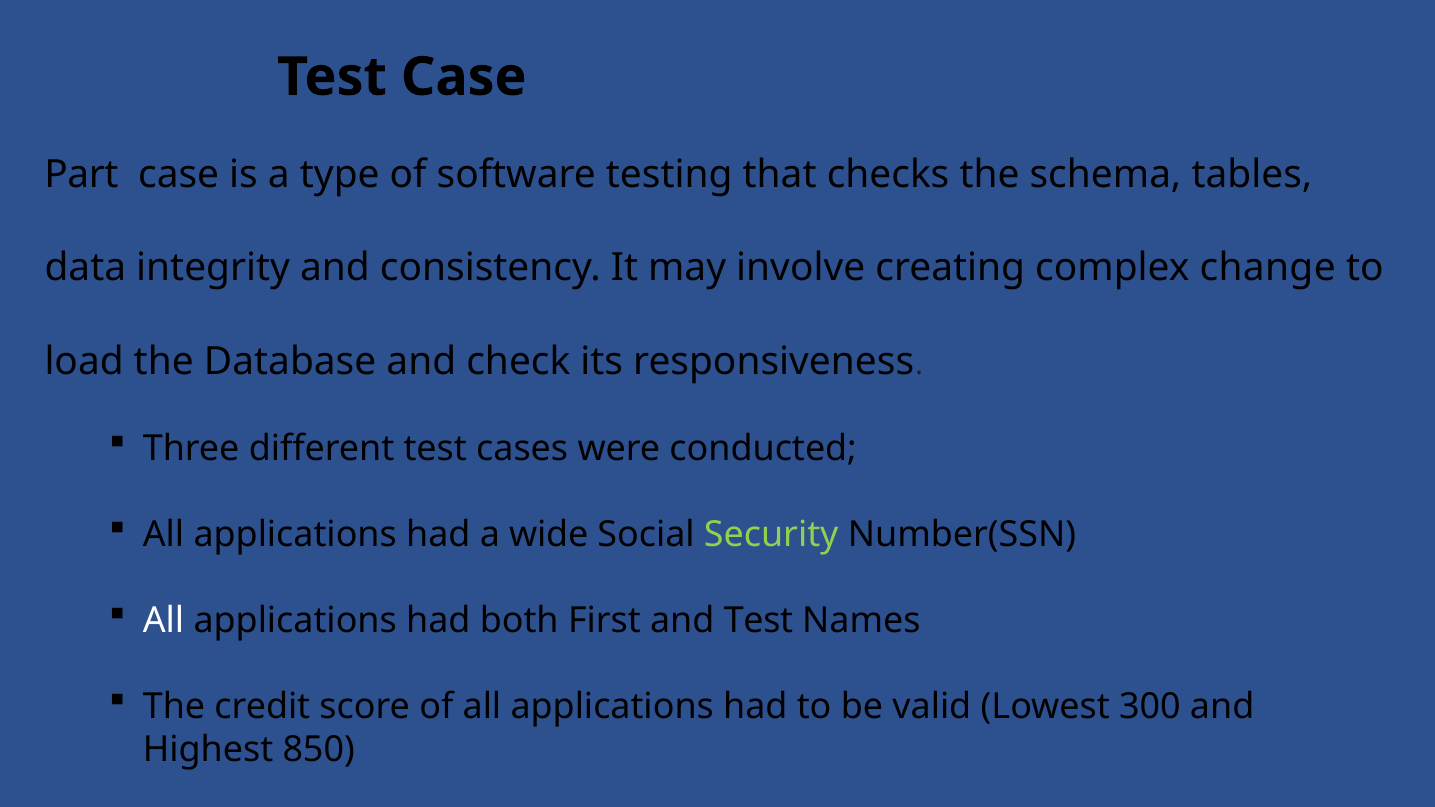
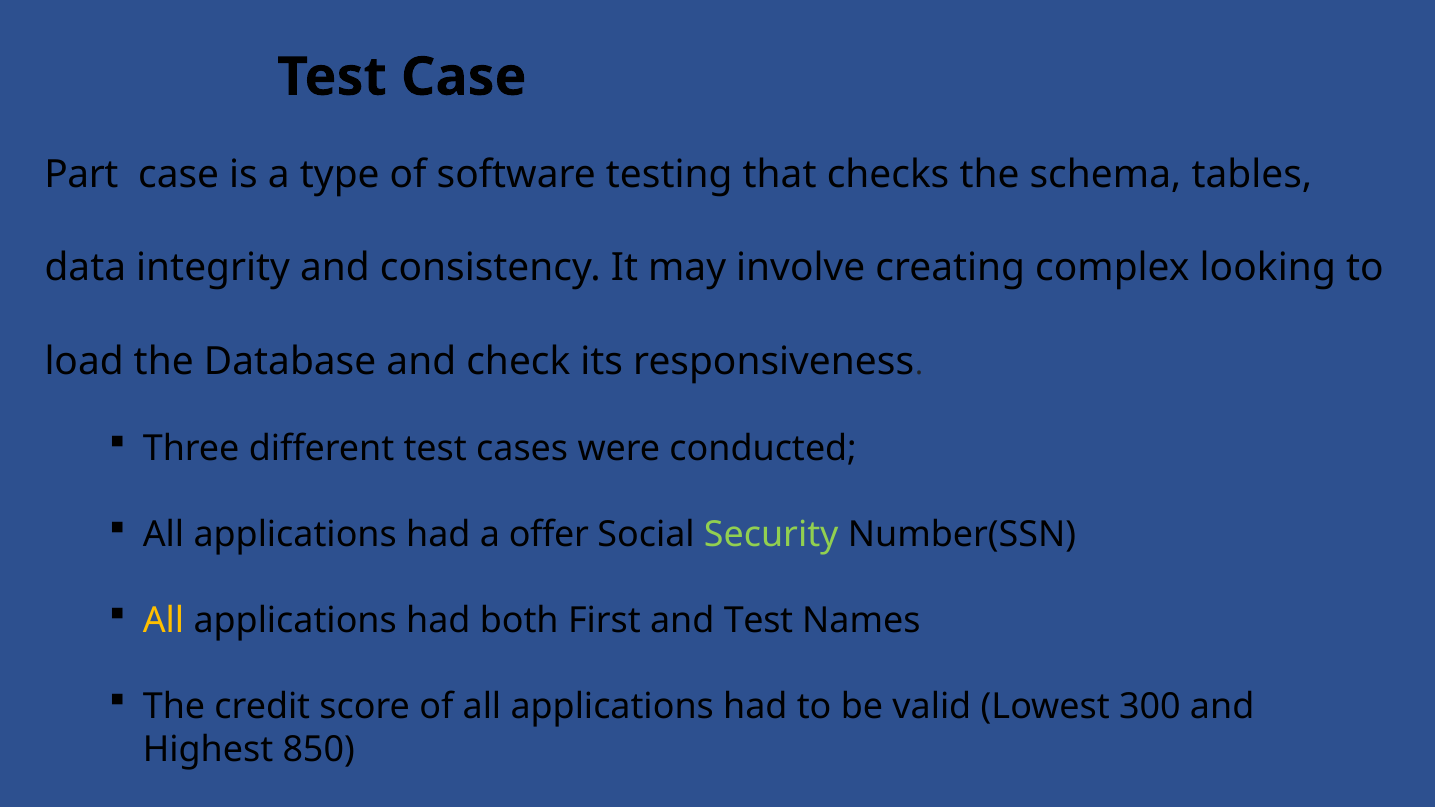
change: change -> looking
wide: wide -> offer
All at (164, 621) colour: white -> yellow
